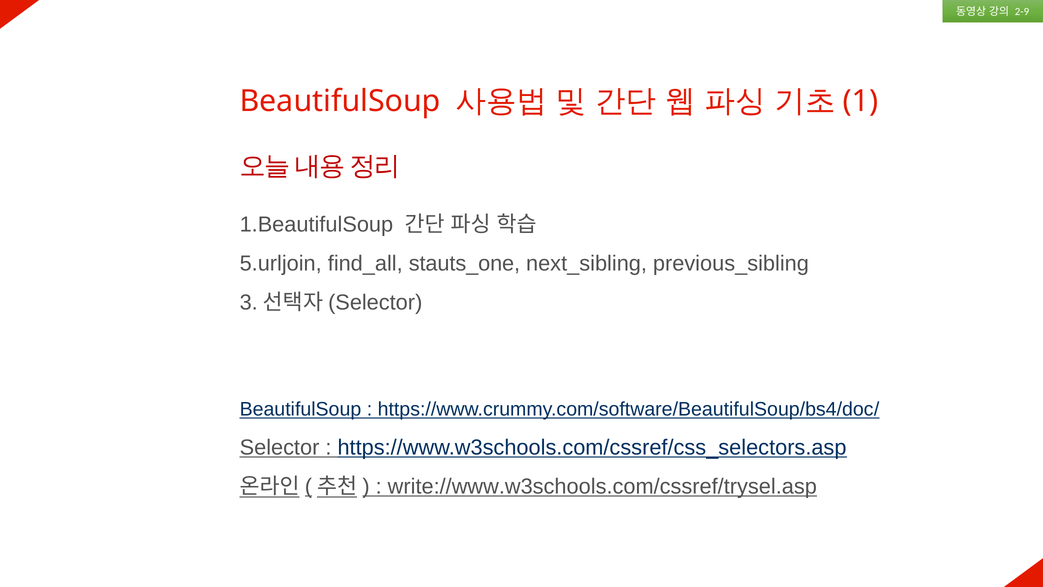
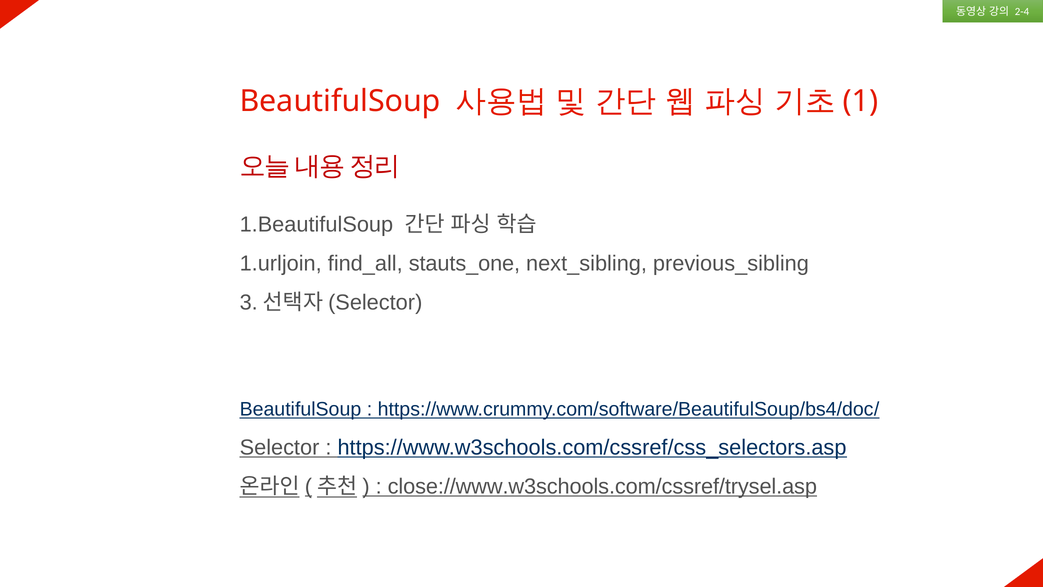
2-9: 2-9 -> 2-4
5.urljoin: 5.urljoin -> 1.urljoin
write://www.w3schools.com/cssref/trysel.asp: write://www.w3schools.com/cssref/trysel.asp -> close://www.w3schools.com/cssref/trysel.asp
